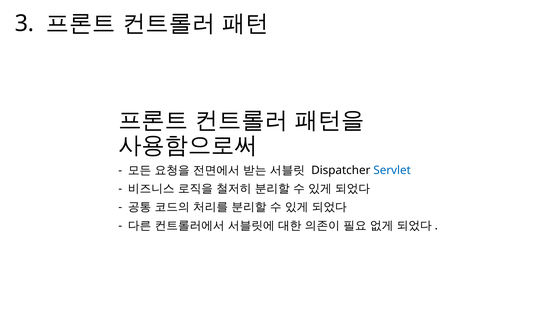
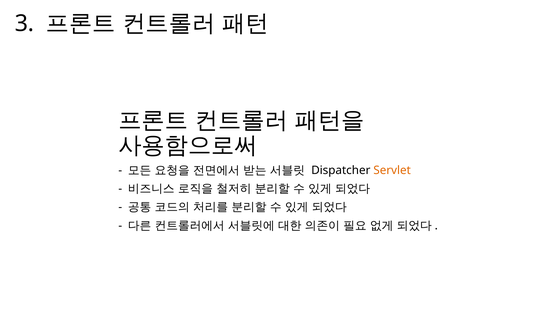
Servlet colour: blue -> orange
